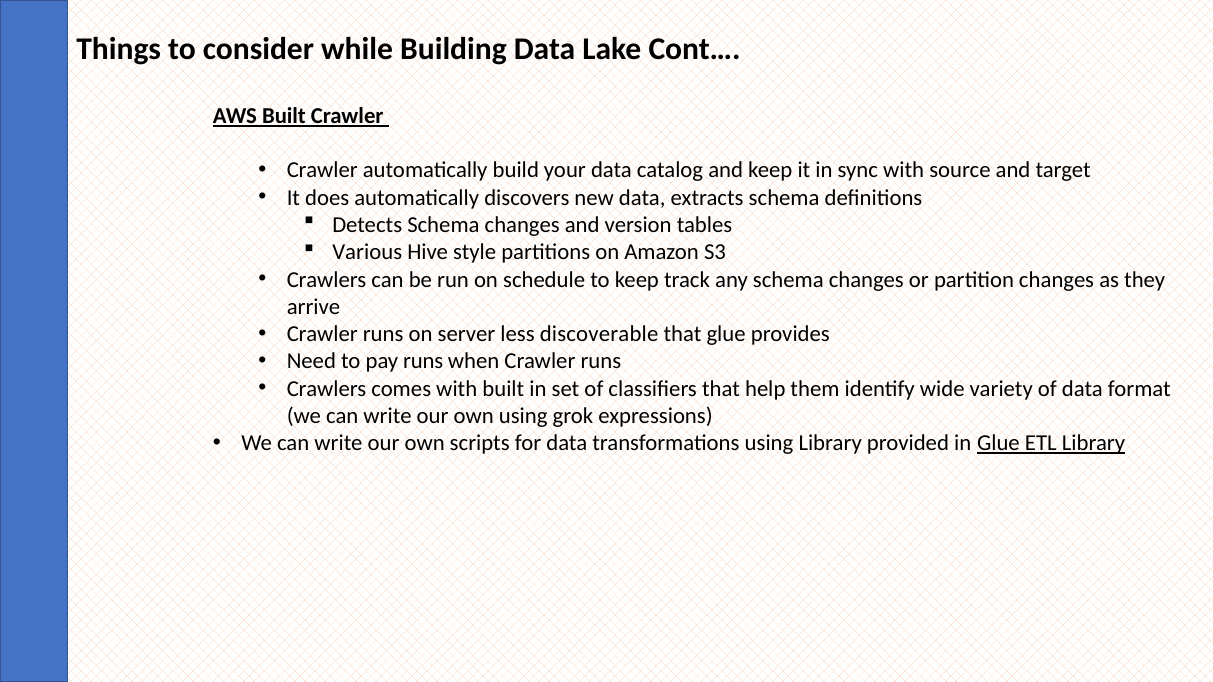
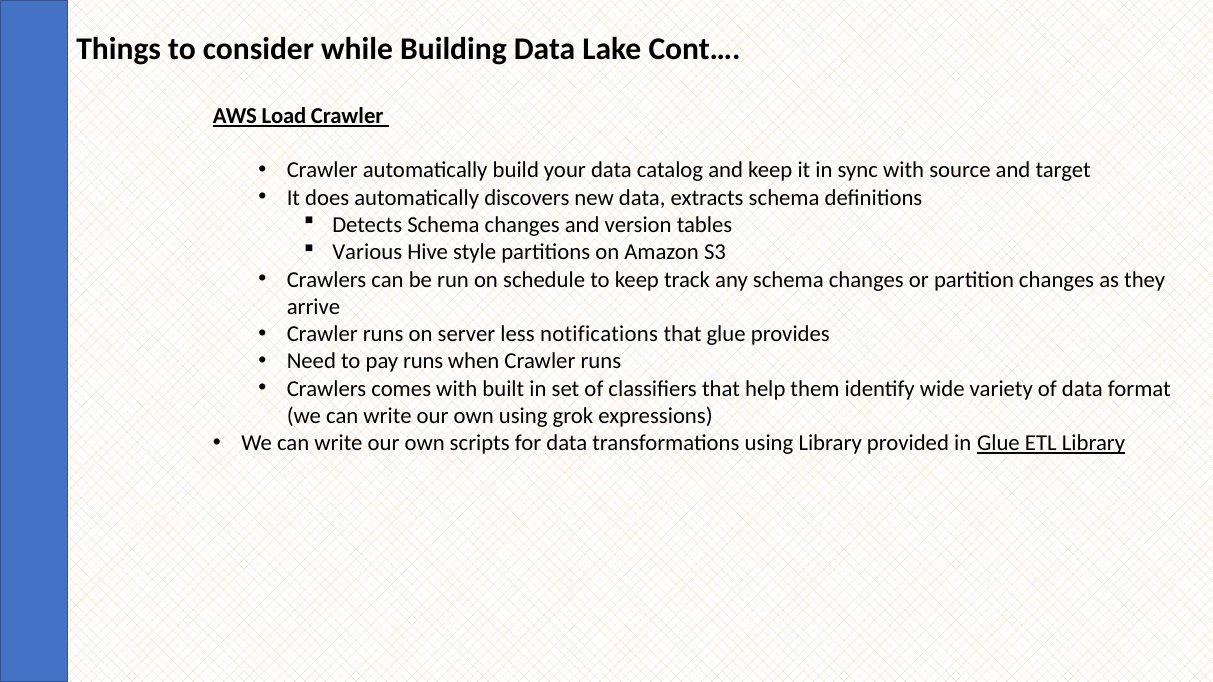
AWS Built: Built -> Load
discoverable: discoverable -> notifications
